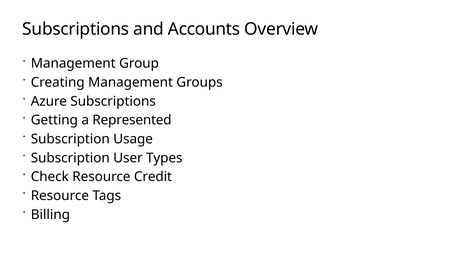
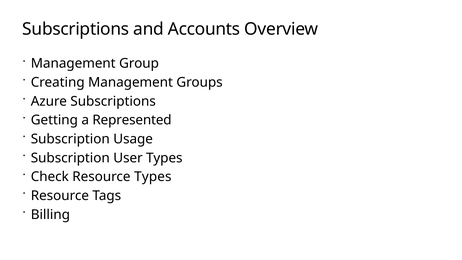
Resource Credit: Credit -> Types
